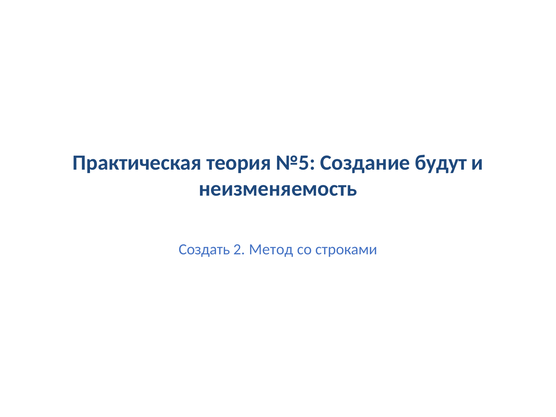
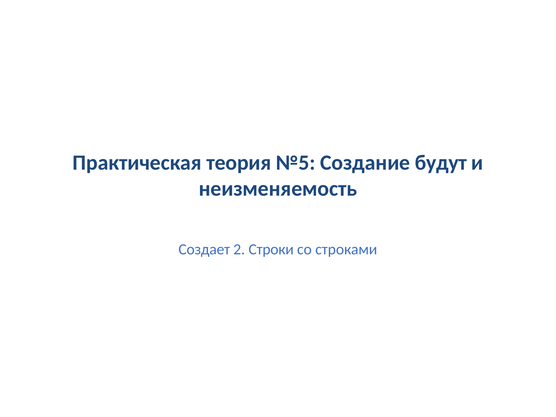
Создать: Создать -> Создает
Метод: Метод -> Строки
